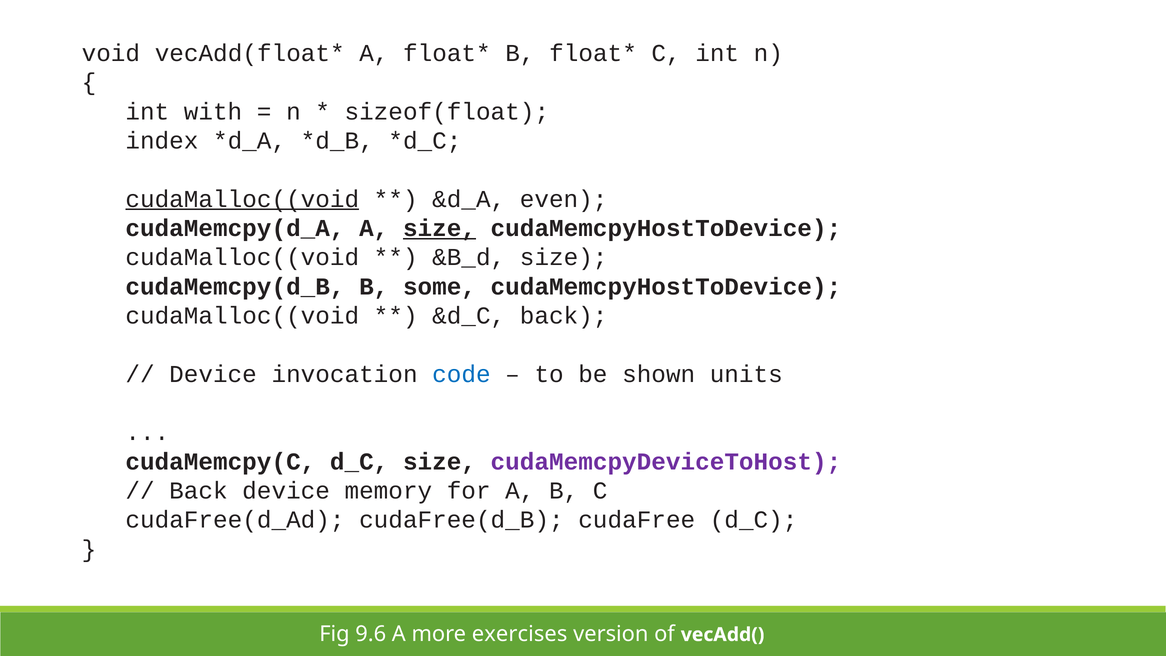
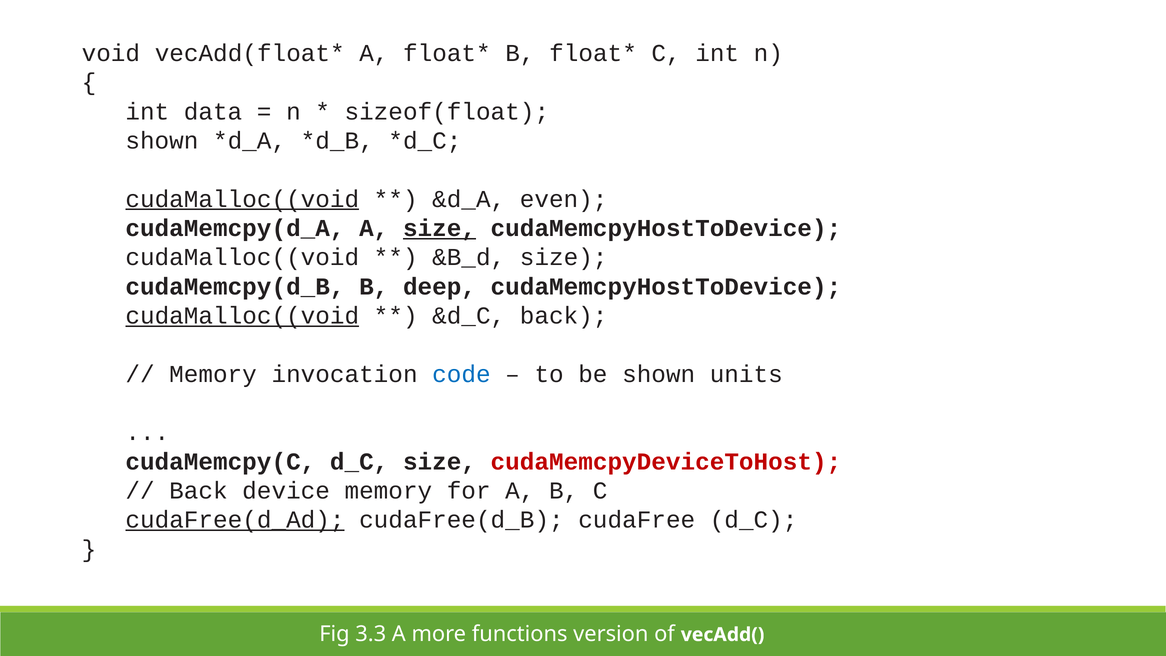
with: with -> data
index at (162, 141): index -> shown
some: some -> deep
cudaMalloc((void at (242, 316) underline: none -> present
Device at (213, 374): Device -> Memory
cudaMemcpyDeviceToHost colour: purple -> red
cudaFree(d_Ad underline: none -> present
9.6: 9.6 -> 3.3
exercises: exercises -> functions
